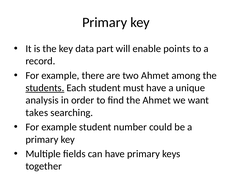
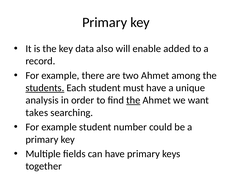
part: part -> also
points: points -> added
the at (133, 100) underline: none -> present
